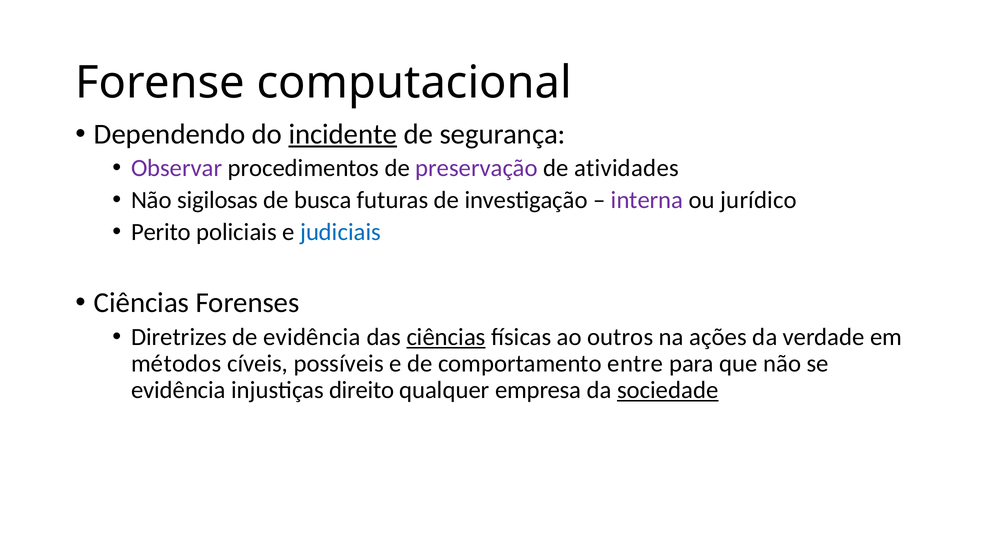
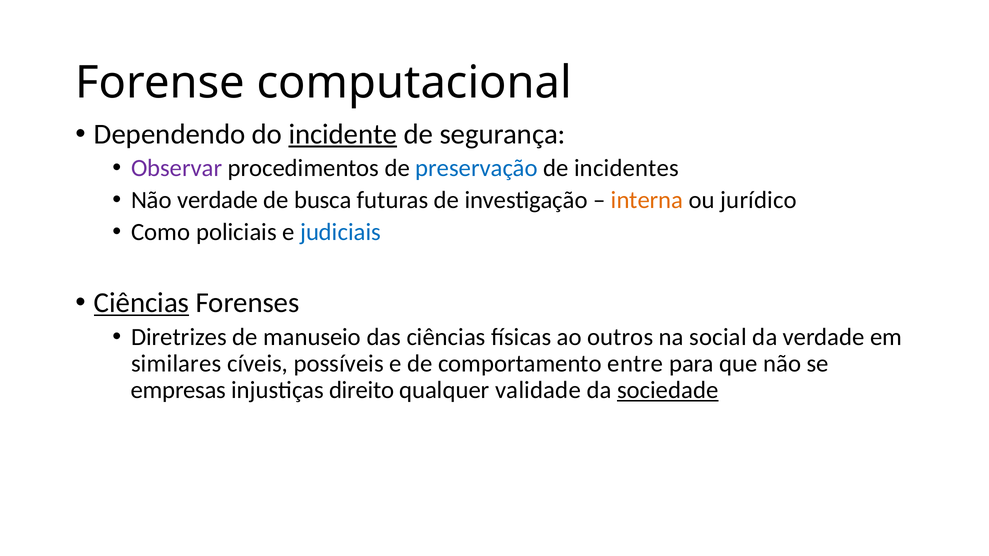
preservação colour: purple -> blue
atividades: atividades -> incidentes
Não sigilosas: sigilosas -> verdade
interna colour: purple -> orange
Perito: Perito -> Como
Ciências at (142, 303) underline: none -> present
de evidência: evidência -> manuseio
ciências at (446, 337) underline: present -> none
ações: ações -> social
métodos: métodos -> similares
evidência at (178, 390): evidência -> empresas
empresa: empresa -> validade
